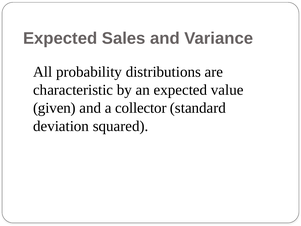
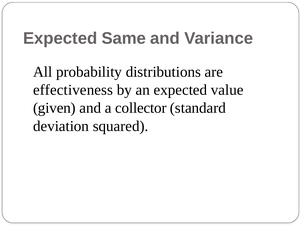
Sales: Sales -> Same
characteristic: characteristic -> effectiveness
